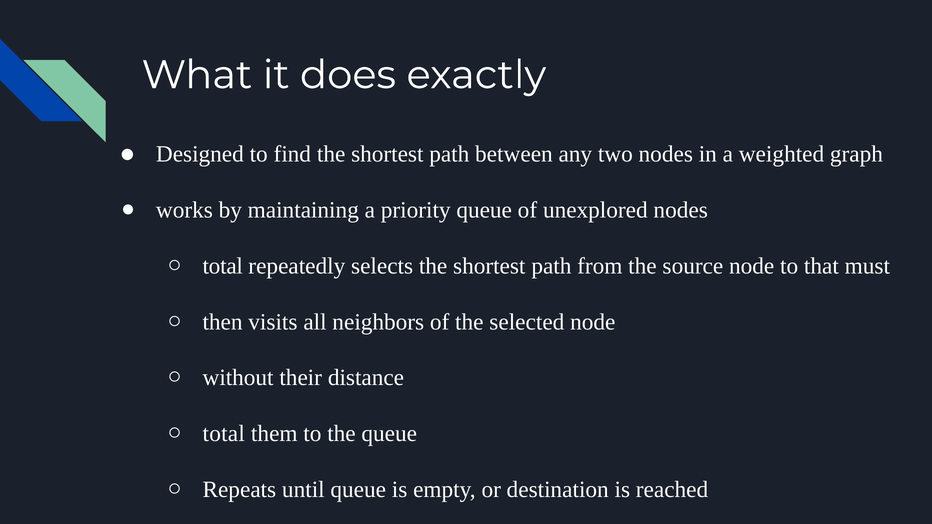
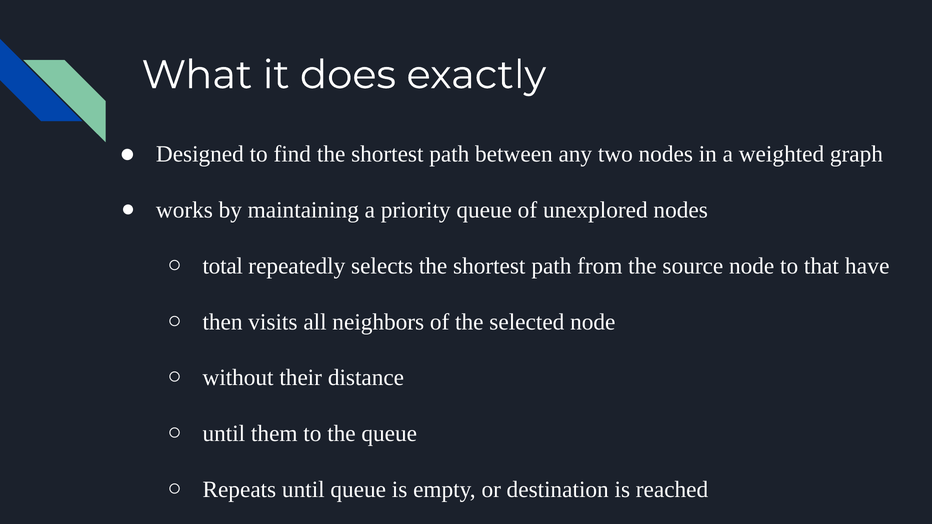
must: must -> have
total at (224, 434): total -> until
